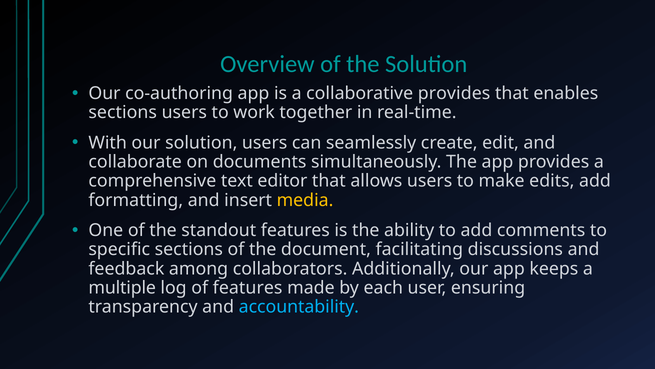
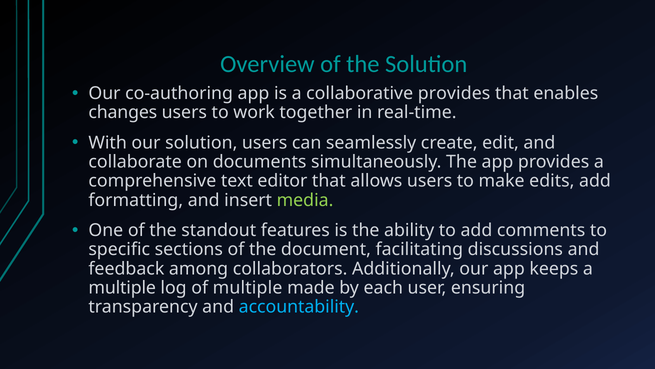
sections at (123, 112): sections -> changes
media colour: yellow -> light green
of features: features -> multiple
